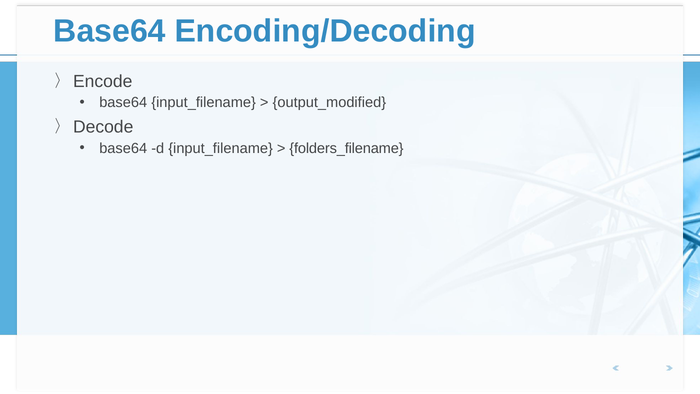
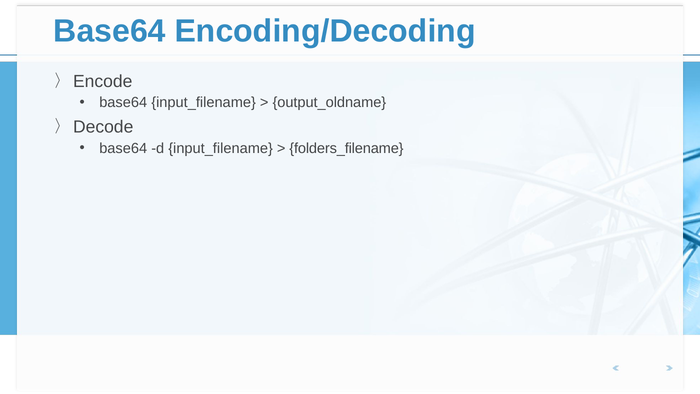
output_modified: output_modified -> output_oldname
